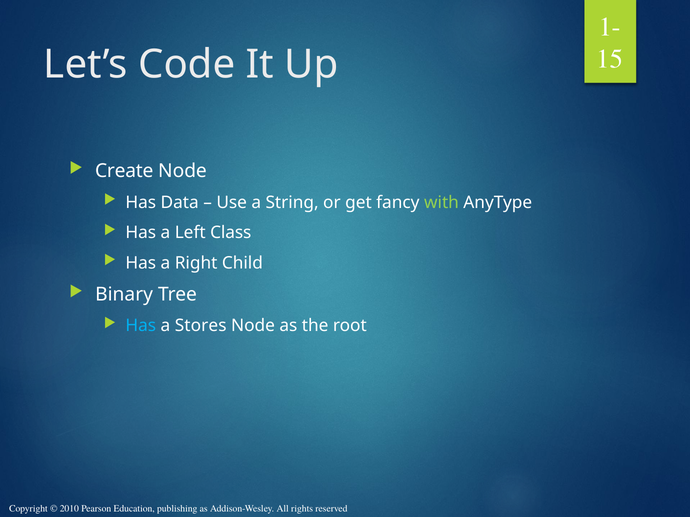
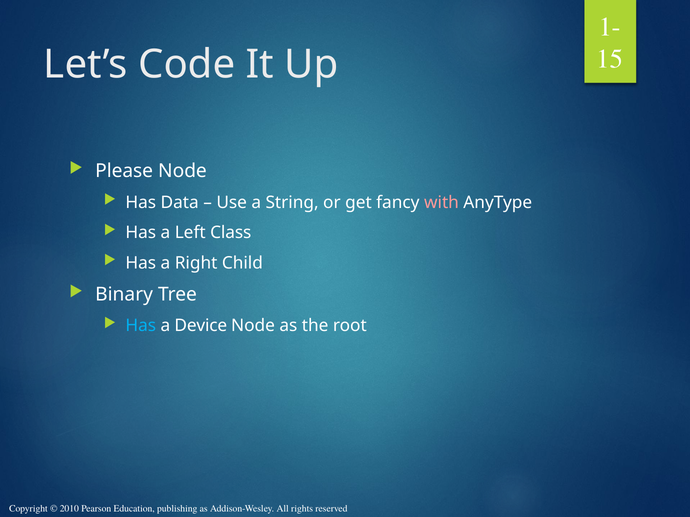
Create: Create -> Please
with colour: light green -> pink
Stores: Stores -> Device
